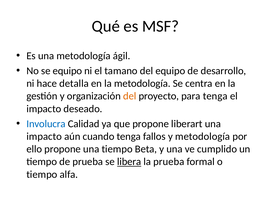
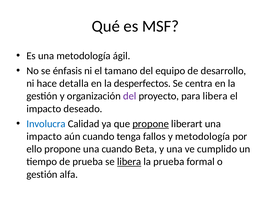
se equipo: equipo -> énfasis
la metodología: metodología -> desperfectos
del at (130, 96) colour: orange -> purple
para tenga: tenga -> libera
propone at (151, 124) underline: none -> present
una tiempo: tiempo -> cuando
tiempo at (42, 175): tiempo -> gestión
